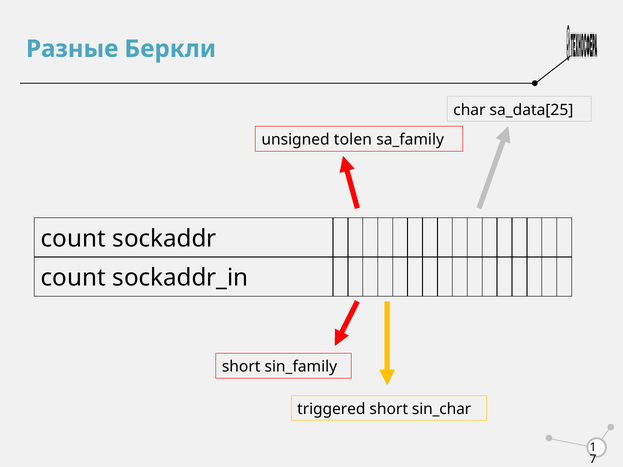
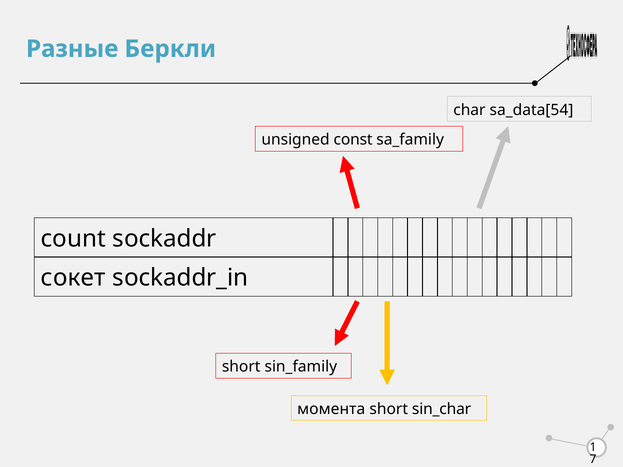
sa_data[25: sa_data[25 -> sa_data[54
tolen: tolen -> const
count at (73, 278): count -> сокет
triggered: triggered -> момента
